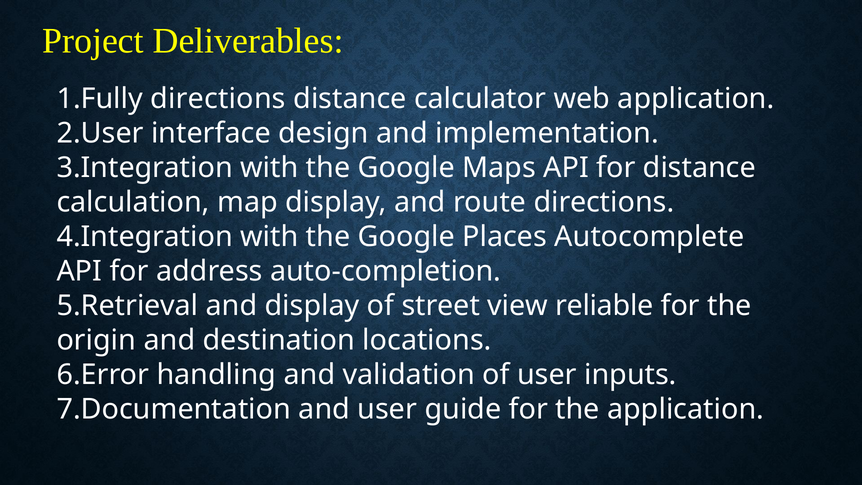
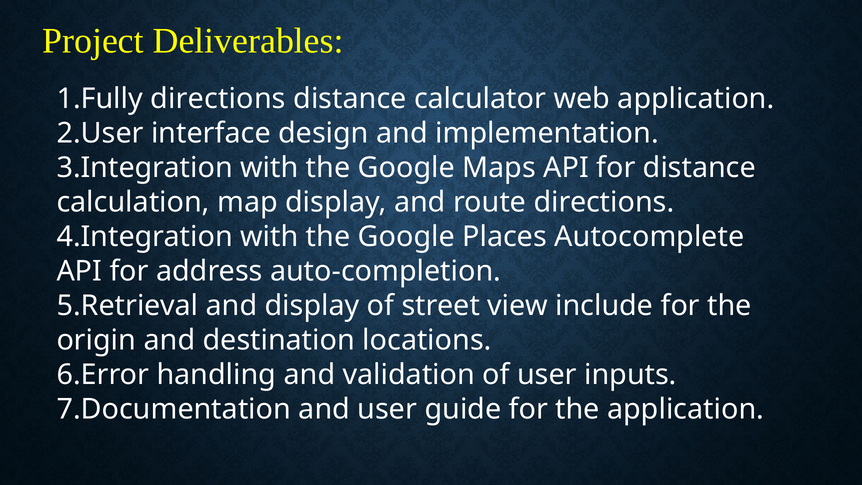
reliable: reliable -> include
